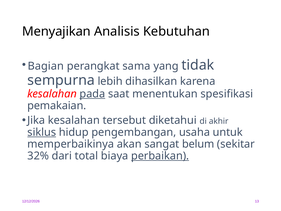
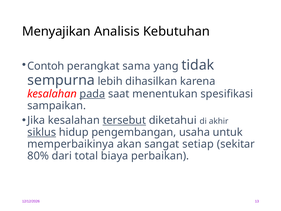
Bagian: Bagian -> Contoh
pemakaian: pemakaian -> sampaikan
tersebut underline: none -> present
belum: belum -> setiap
32%: 32% -> 80%
perbaikan underline: present -> none
